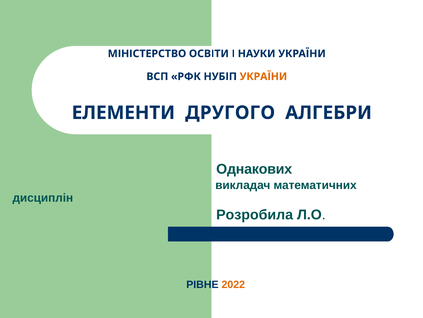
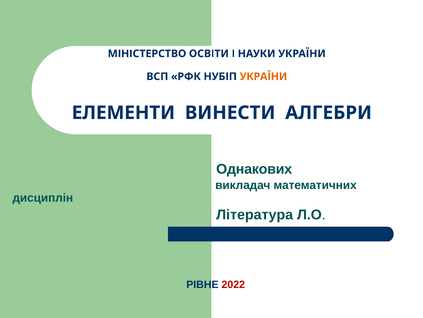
ДРУГОГО: ДРУГОГО -> ВИНЕСТИ
Розробила: Розробила -> Література
2022 colour: orange -> red
